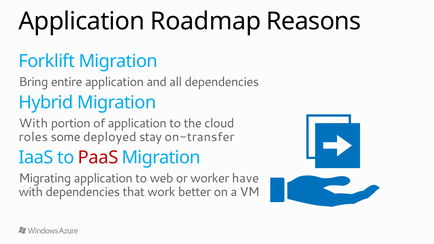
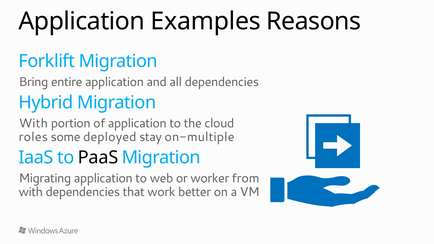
Roadmap: Roadmap -> Examples
on-transfer: on-transfer -> on-multiple
PaaS colour: red -> black
have: have -> from
